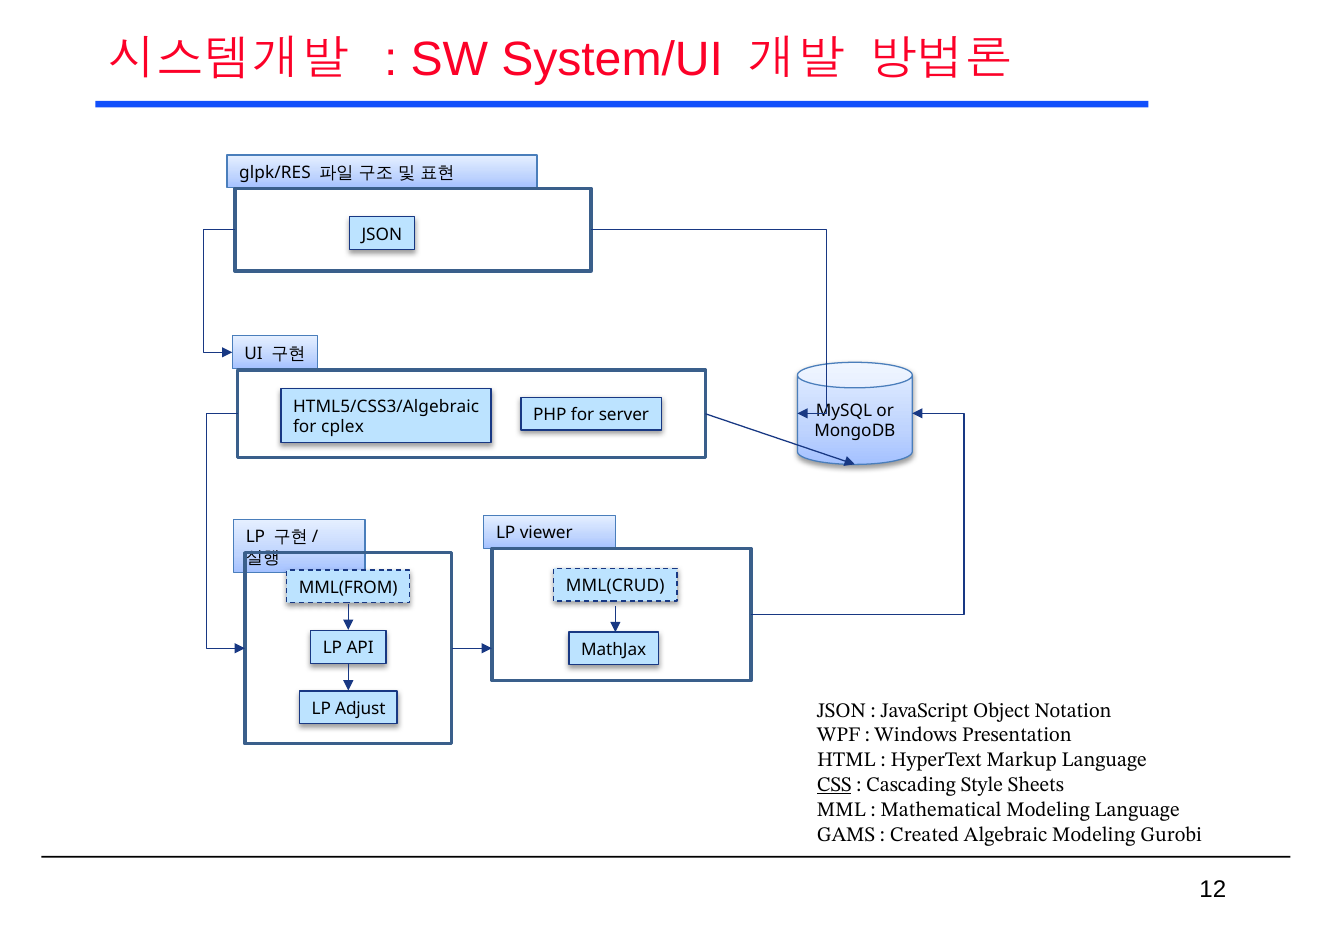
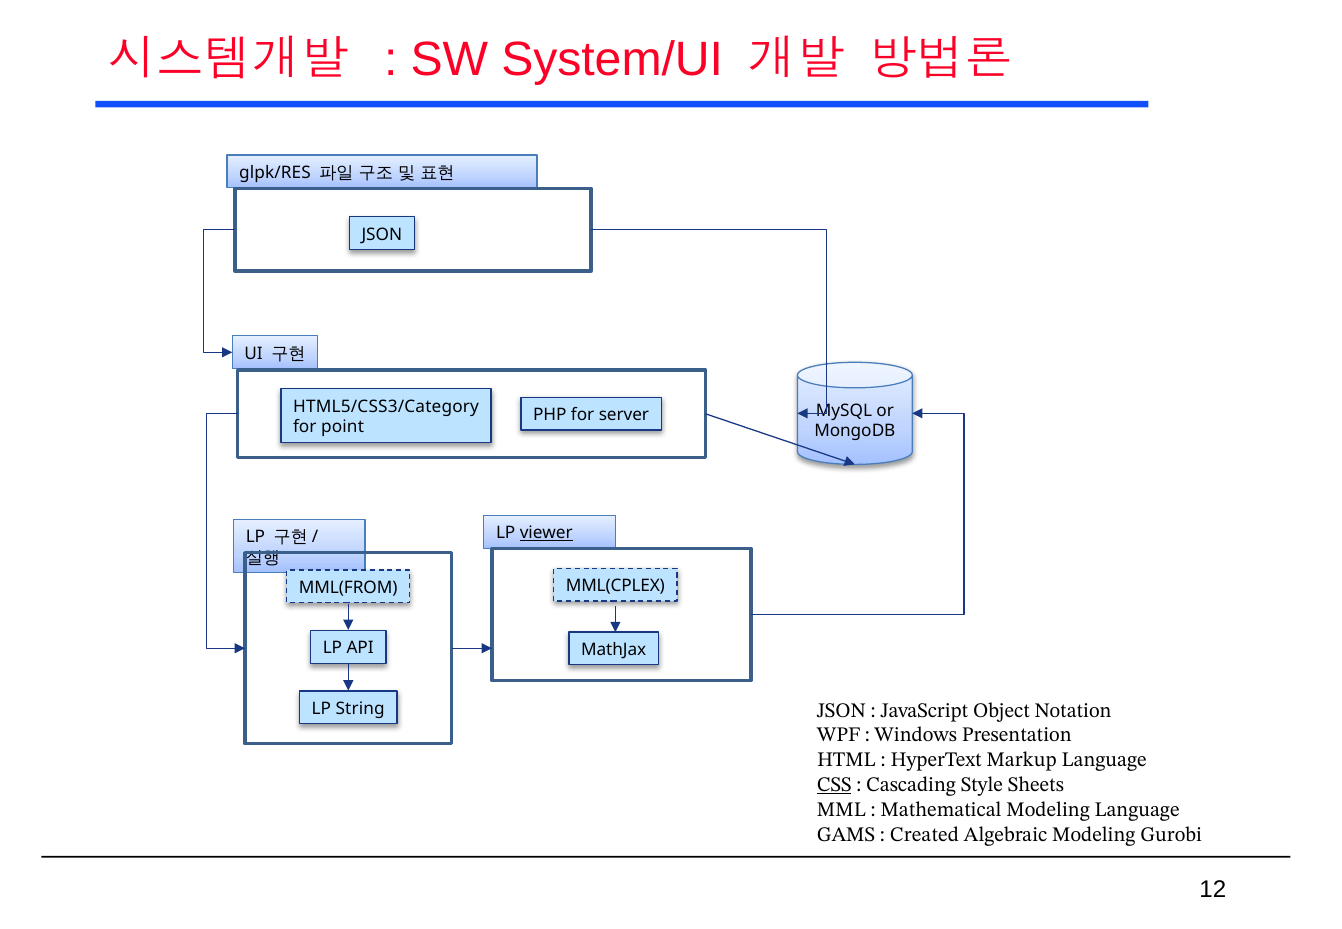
HTML5/CSS3/Algebraic: HTML5/CSS3/Algebraic -> HTML5/CSS3/Category
cplex: cplex -> point
viewer underline: none -> present
MML(CRUD: MML(CRUD -> MML(CPLEX
Adjust: Adjust -> String
